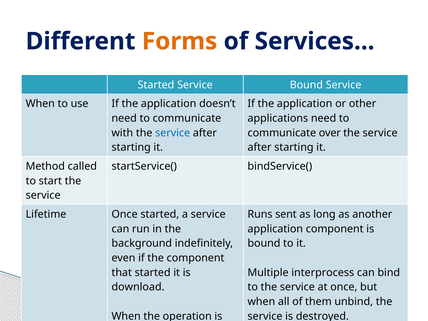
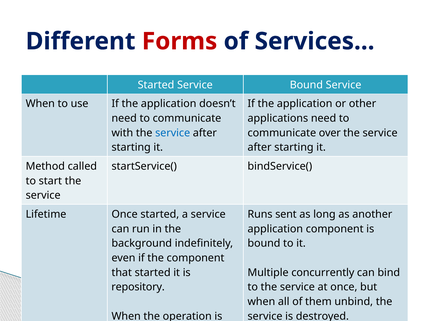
Forms colour: orange -> red
interprocess: interprocess -> concurrently
download: download -> repository
